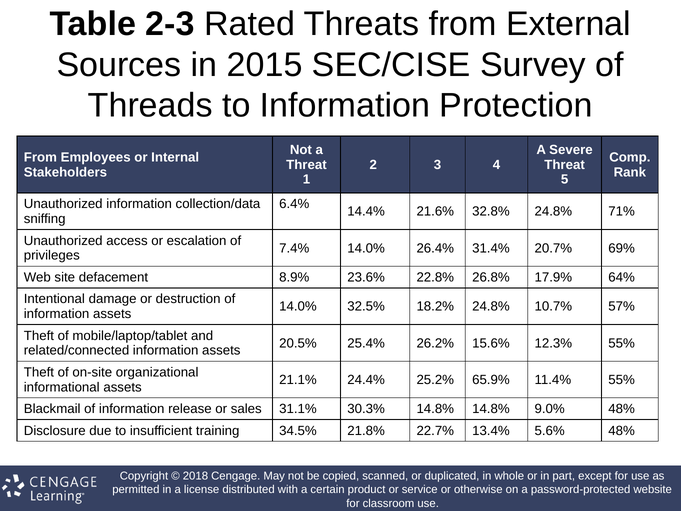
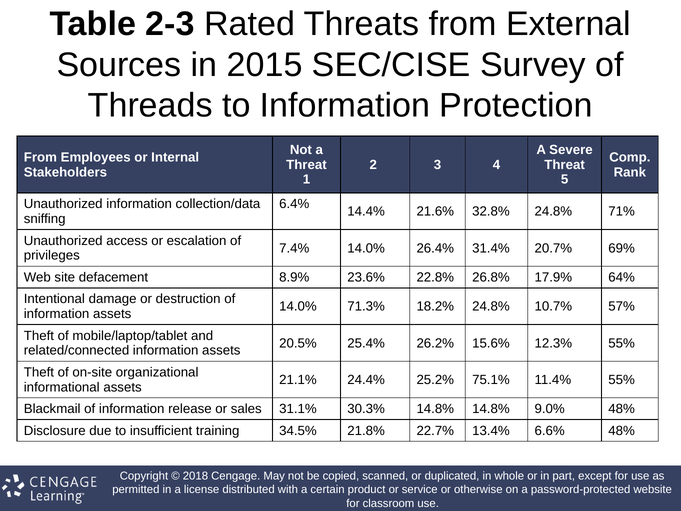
32.5%: 32.5% -> 71.3%
65.9%: 65.9% -> 75.1%
5.6%: 5.6% -> 6.6%
